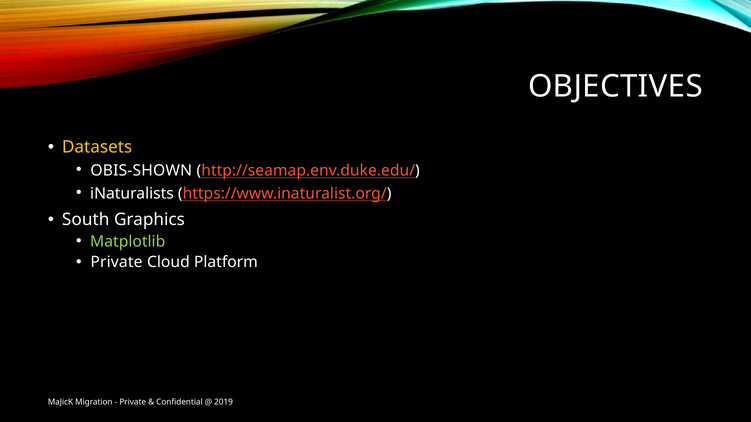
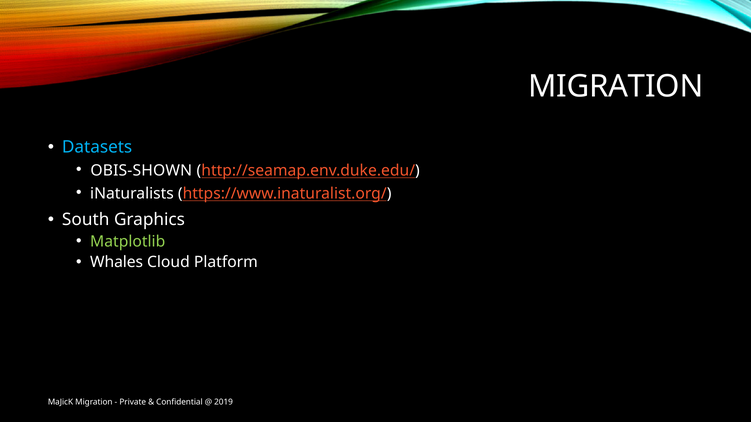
OBJECTIVES at (615, 87): OBJECTIVES -> MIGRATION
Datasets colour: yellow -> light blue
Private at (116, 262): Private -> Whales
